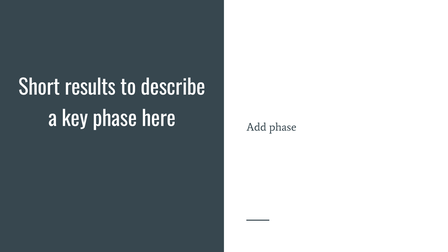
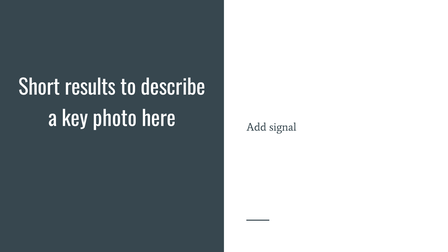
key phase: phase -> photo
Add phase: phase -> signal
